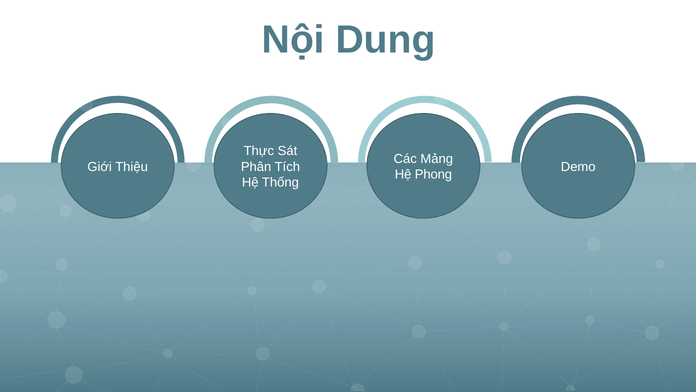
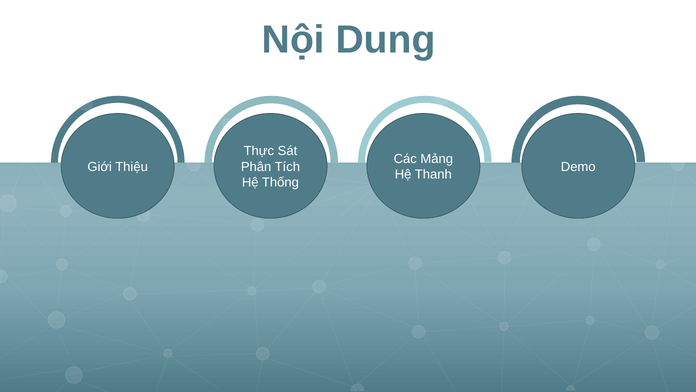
Phong: Phong -> Thanh
